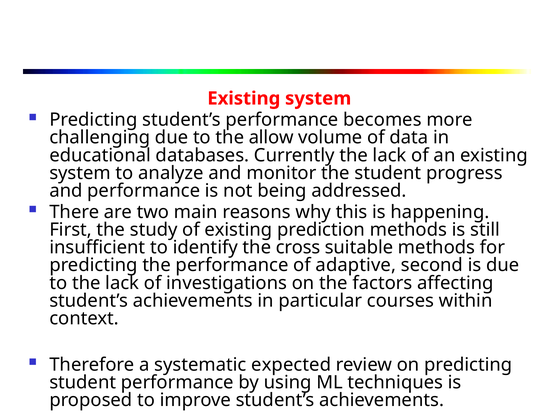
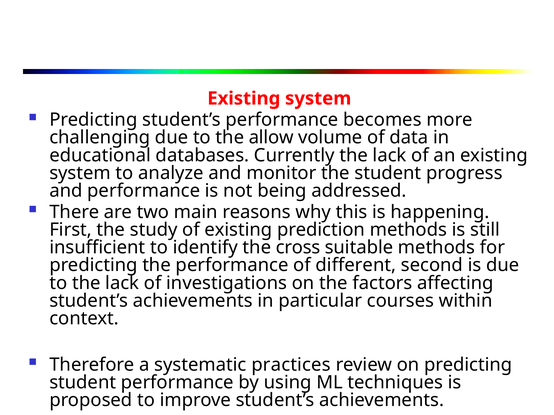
adaptive: adaptive -> different
expected: expected -> practices
